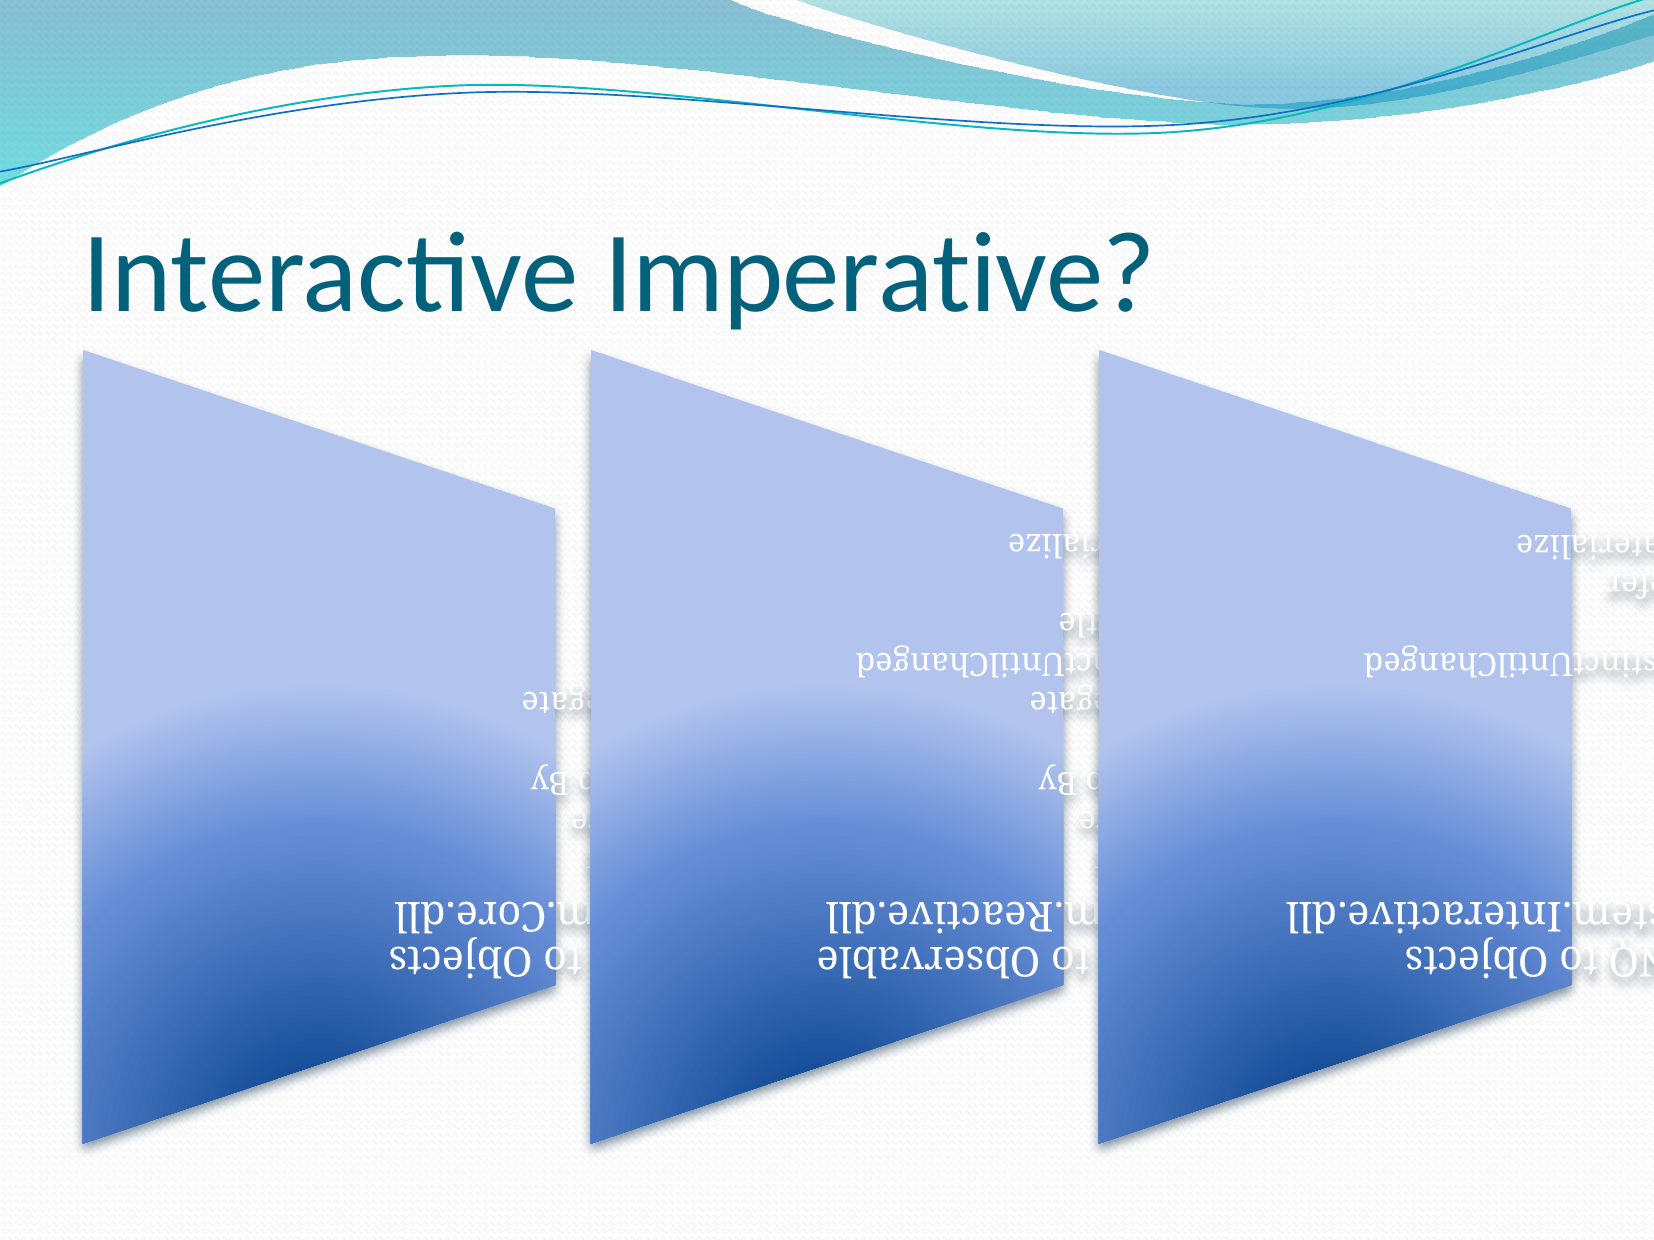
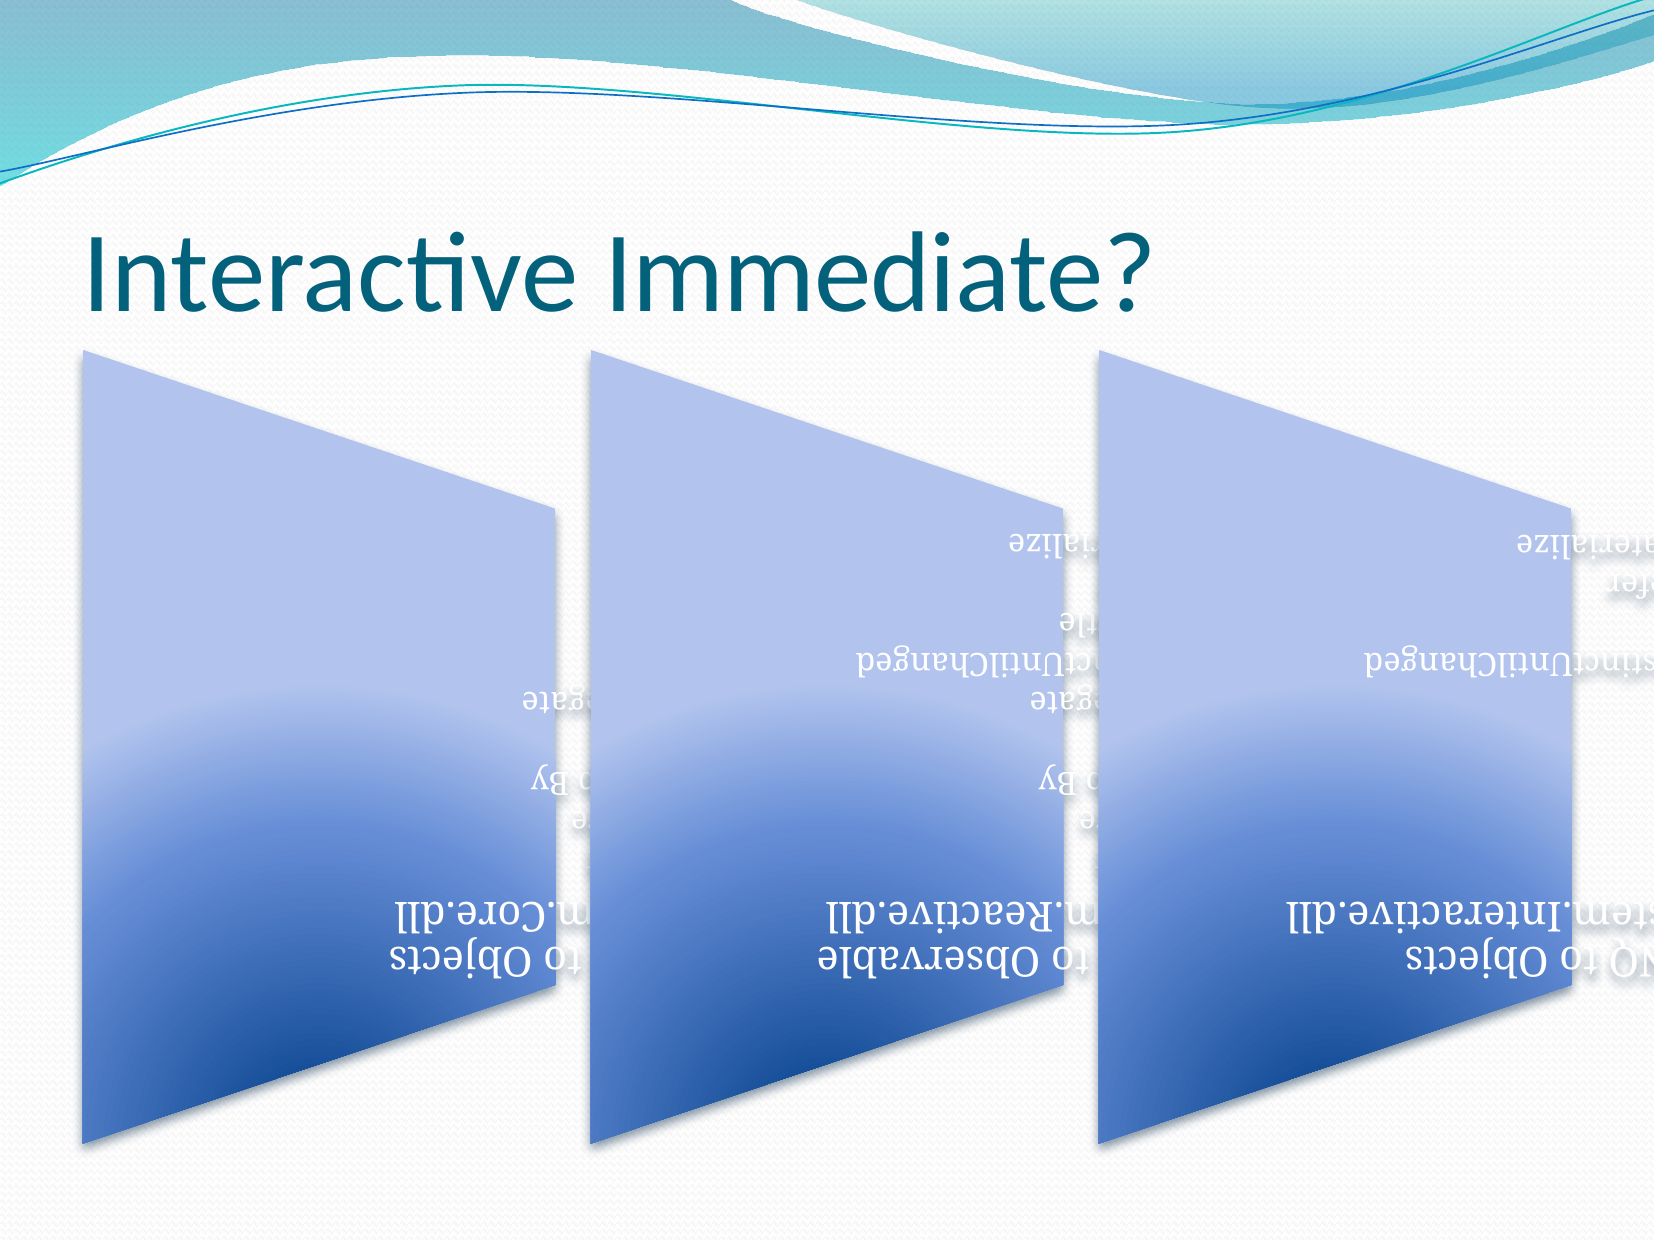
Imperative: Imperative -> Immediate
